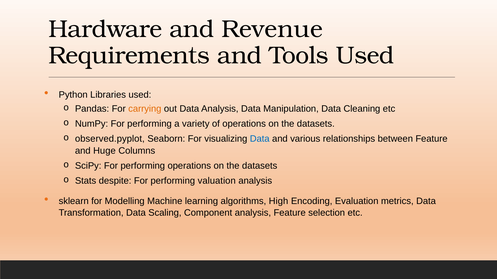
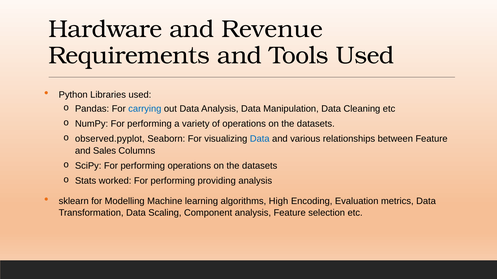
carrying colour: orange -> blue
Huge: Huge -> Sales
despite: despite -> worked
valuation: valuation -> providing
